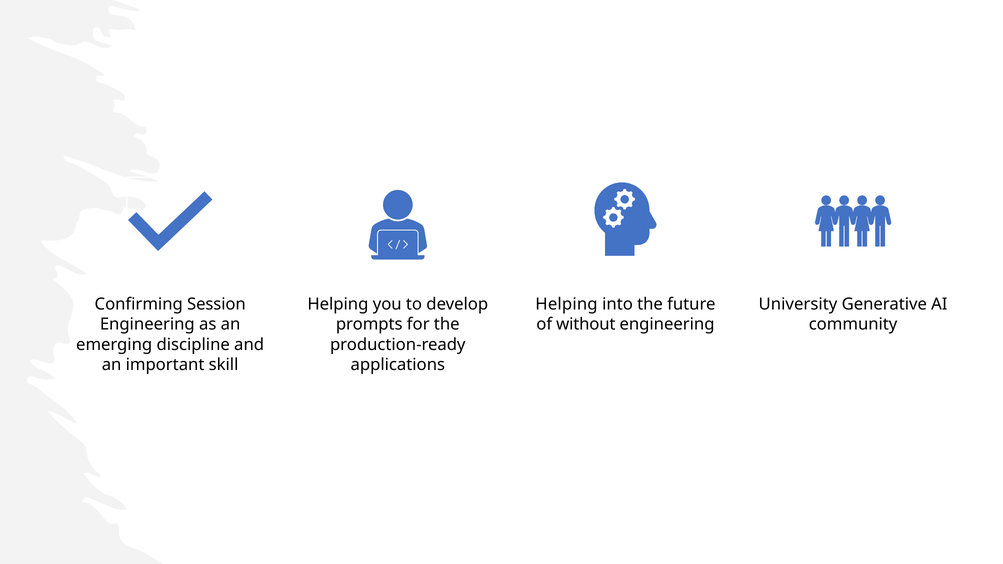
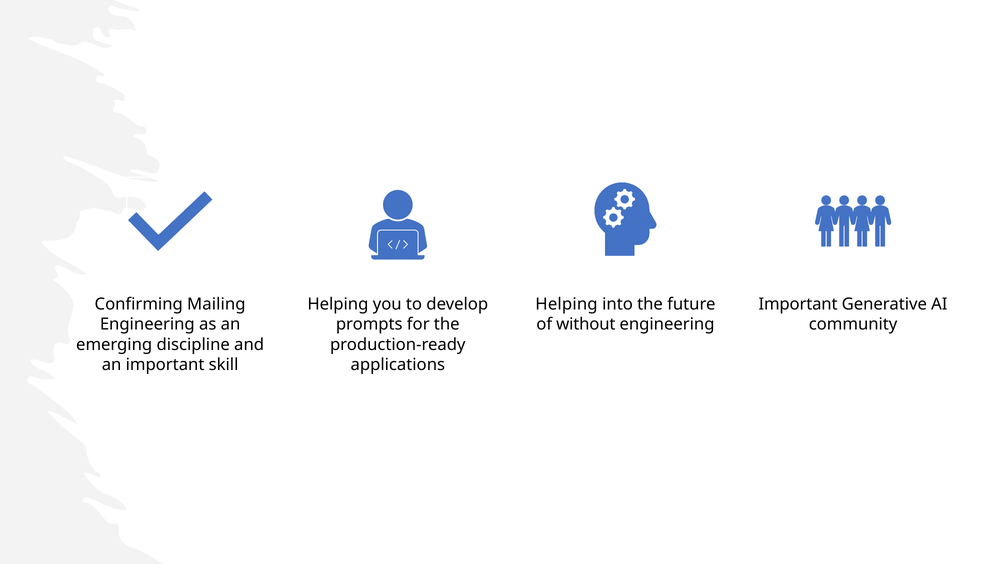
Session: Session -> Mailing
University at (798, 305): University -> Important
